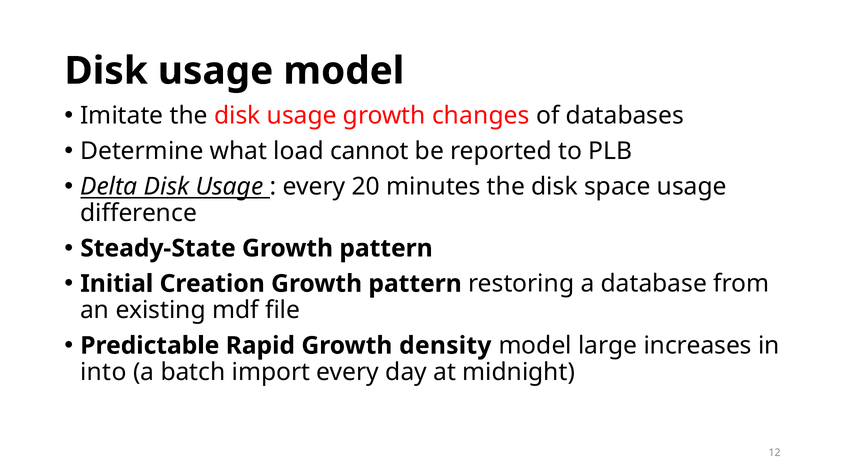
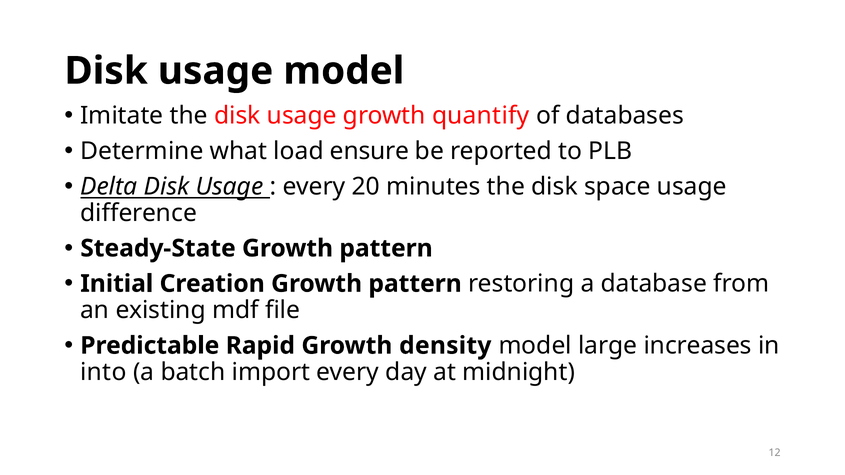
changes: changes -> quantify
cannot: cannot -> ensure
